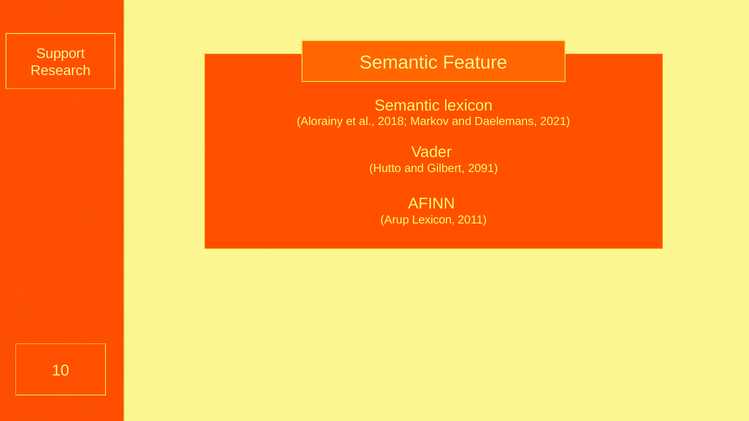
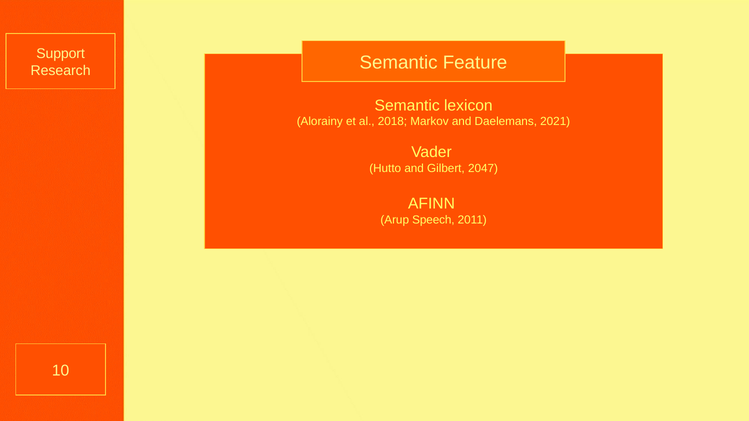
2091: 2091 -> 2047
Arup Lexicon: Lexicon -> Speech
